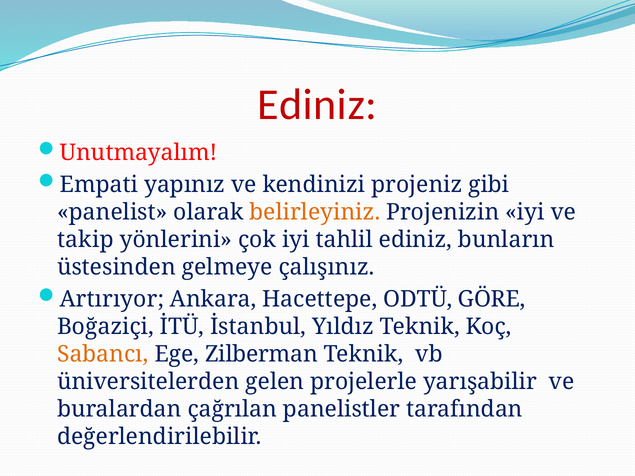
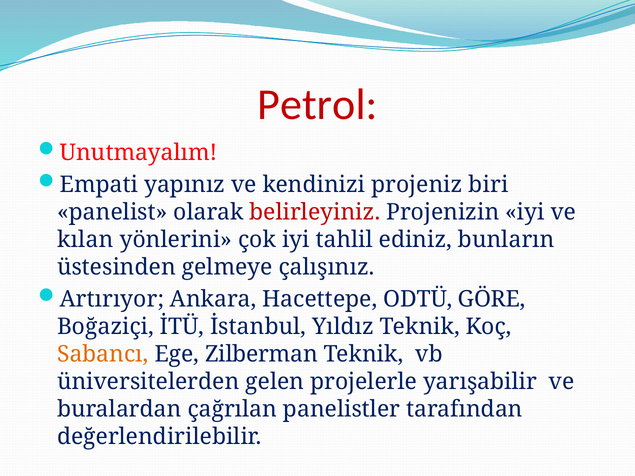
Ediniz at (317, 105): Ediniz -> Petrol
gibi: gibi -> biri
belirleyiniz colour: orange -> red
takip: takip -> kılan
